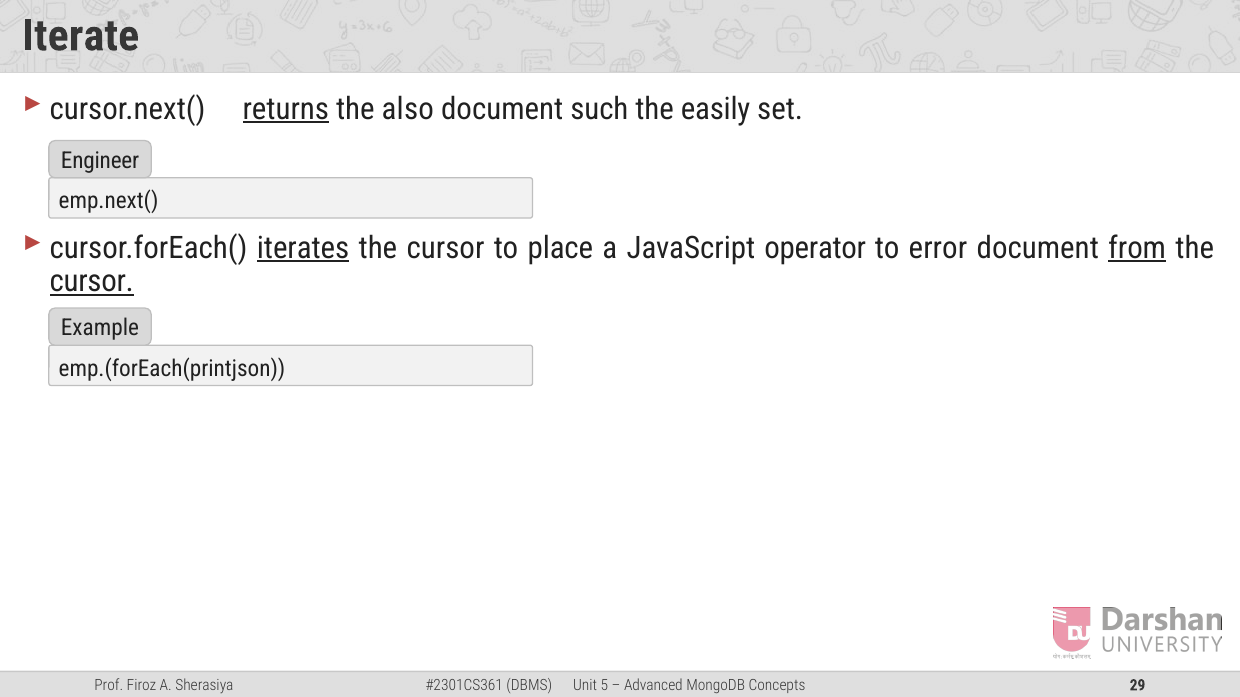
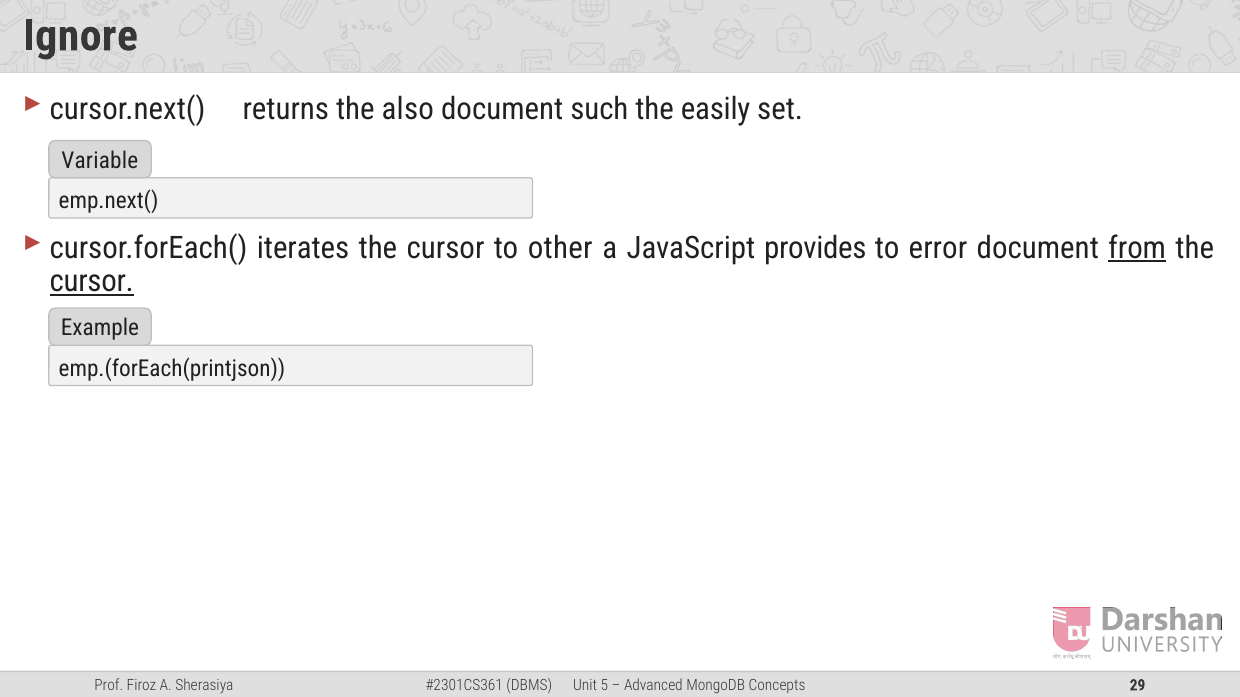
Iterate: Iterate -> Ignore
returns underline: present -> none
Engineer: Engineer -> Variable
iterates underline: present -> none
place: place -> other
operator: operator -> provides
